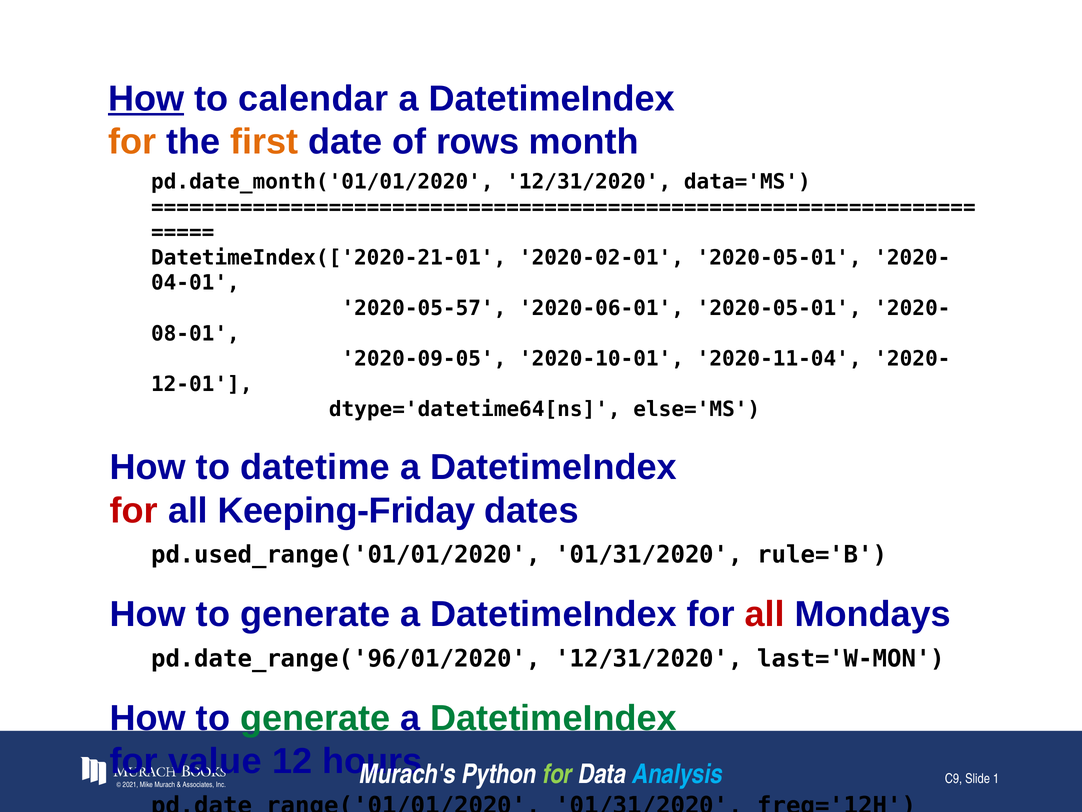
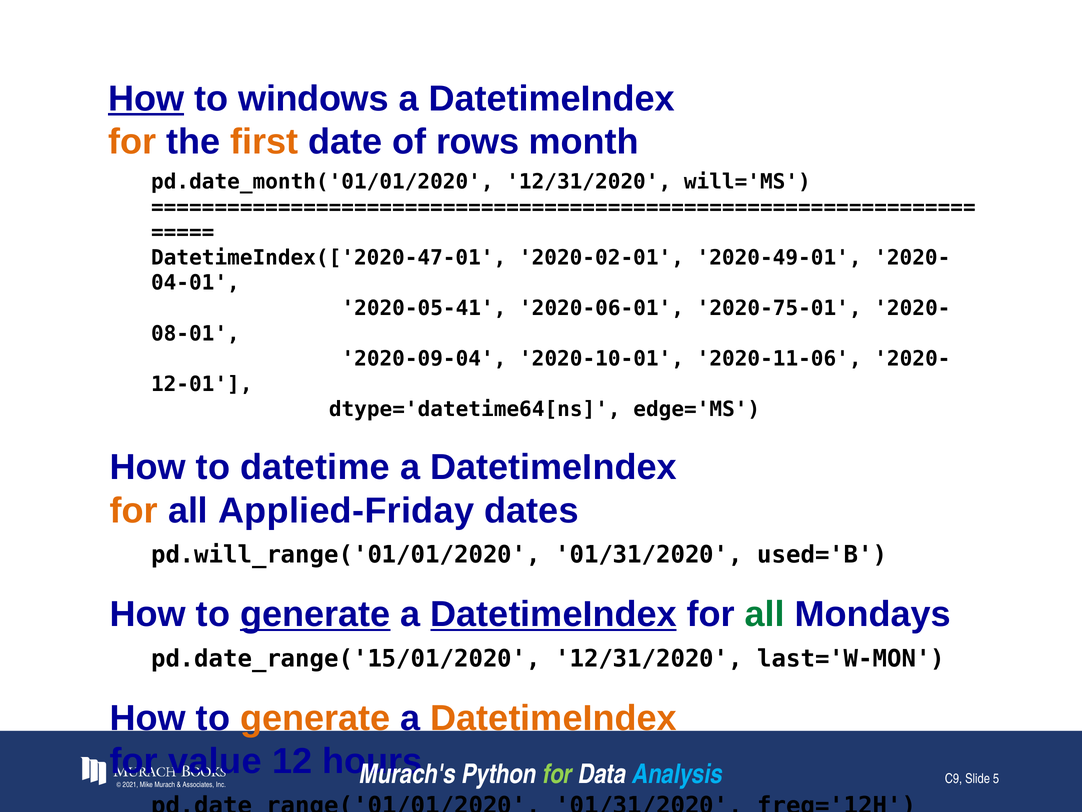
calendar: calendar -> windows
data='MS: data='MS -> will='MS
DatetimeIndex(['2020-21-01: DatetimeIndex(['2020-21-01 -> DatetimeIndex(['2020-47-01
2020-02-01 2020-05-01: 2020-05-01 -> 2020-49-01
2020-05-57: 2020-05-57 -> 2020-05-41
2020-06-01 2020-05-01: 2020-05-01 -> 2020-75-01
2020-09-05: 2020-09-05 -> 2020-09-04
2020-11-04: 2020-11-04 -> 2020-11-06
else='MS: else='MS -> edge='MS
for at (134, 510) colour: red -> orange
Keeping-Friday: Keeping-Friday -> Applied-Friday
pd.used_range('01/01/2020: pd.used_range('01/01/2020 -> pd.will_range('01/01/2020
rule='B: rule='B -> used='B
generate at (315, 614) underline: none -> present
DatetimeIndex at (554, 614) underline: none -> present
all at (765, 614) colour: red -> green
pd.date_range('96/01/2020: pd.date_range('96/01/2020 -> pd.date_range('15/01/2020
generate at (315, 718) colour: green -> orange
DatetimeIndex at (554, 718) colour: green -> orange
1: 1 -> 5
